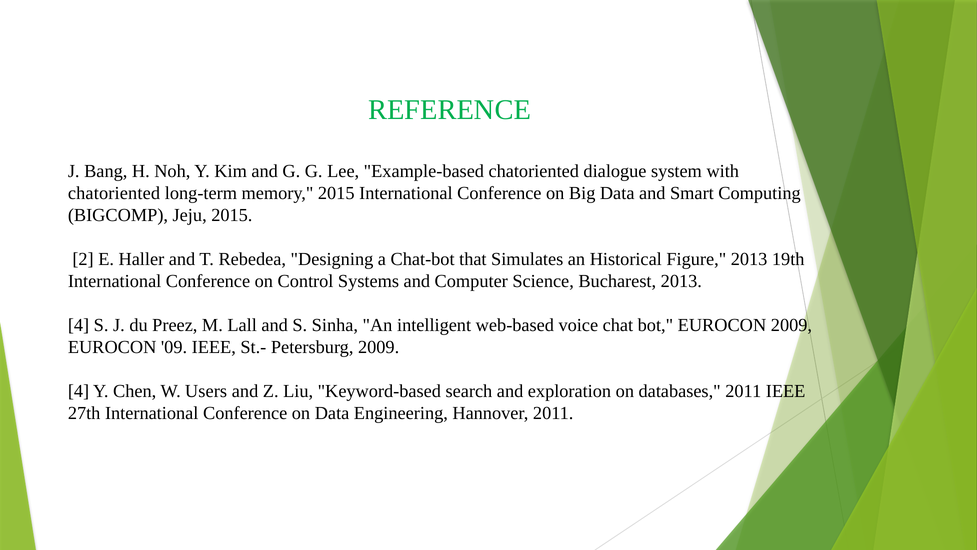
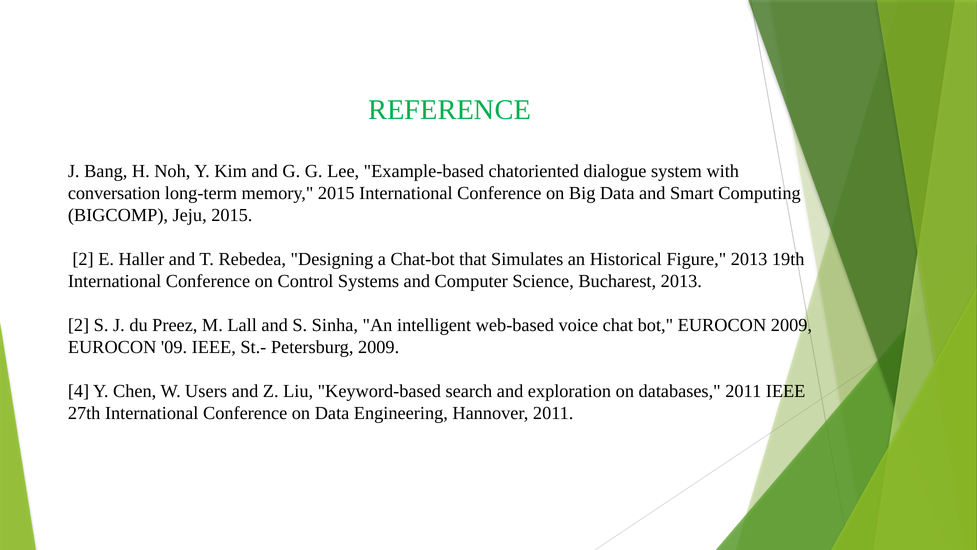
chatoriented at (114, 193): chatoriented -> conversation
4 at (79, 325): 4 -> 2
